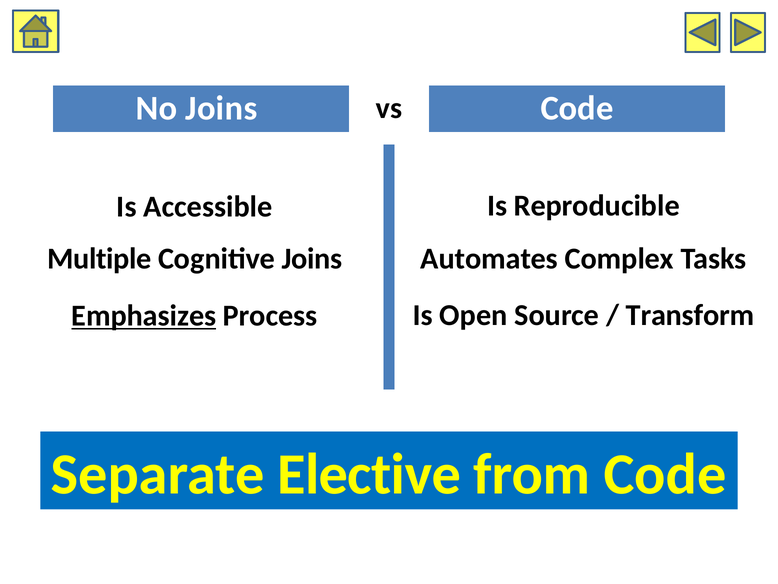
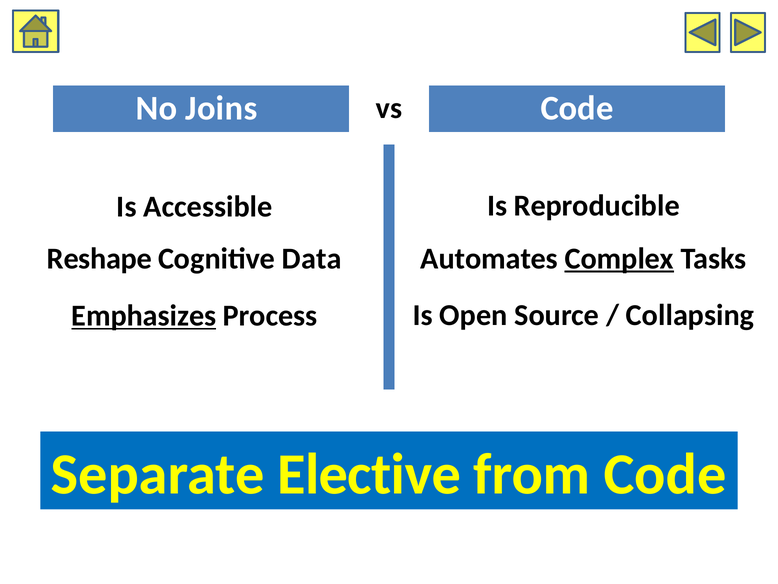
Multiple: Multiple -> Reshape
Cognitive Joins: Joins -> Data
Complex underline: none -> present
Transform: Transform -> Collapsing
